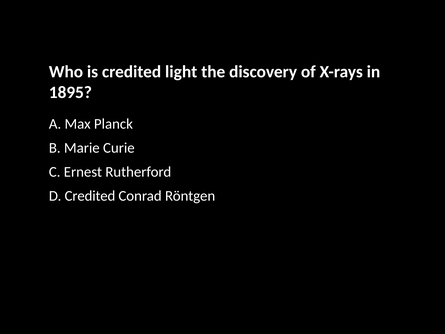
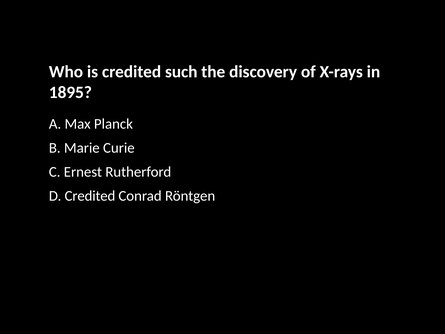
light: light -> such
